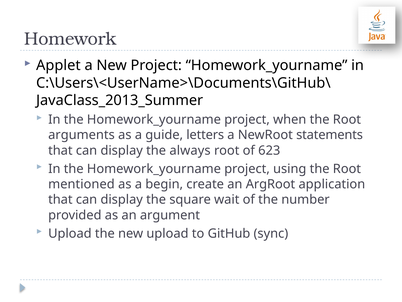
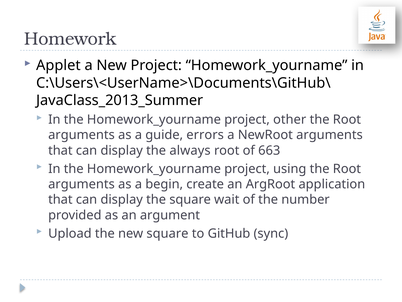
when: when -> other
letters: letters -> errors
NewRoot statements: statements -> arguments
623: 623 -> 663
mentioned at (81, 184): mentioned -> arguments
new upload: upload -> square
